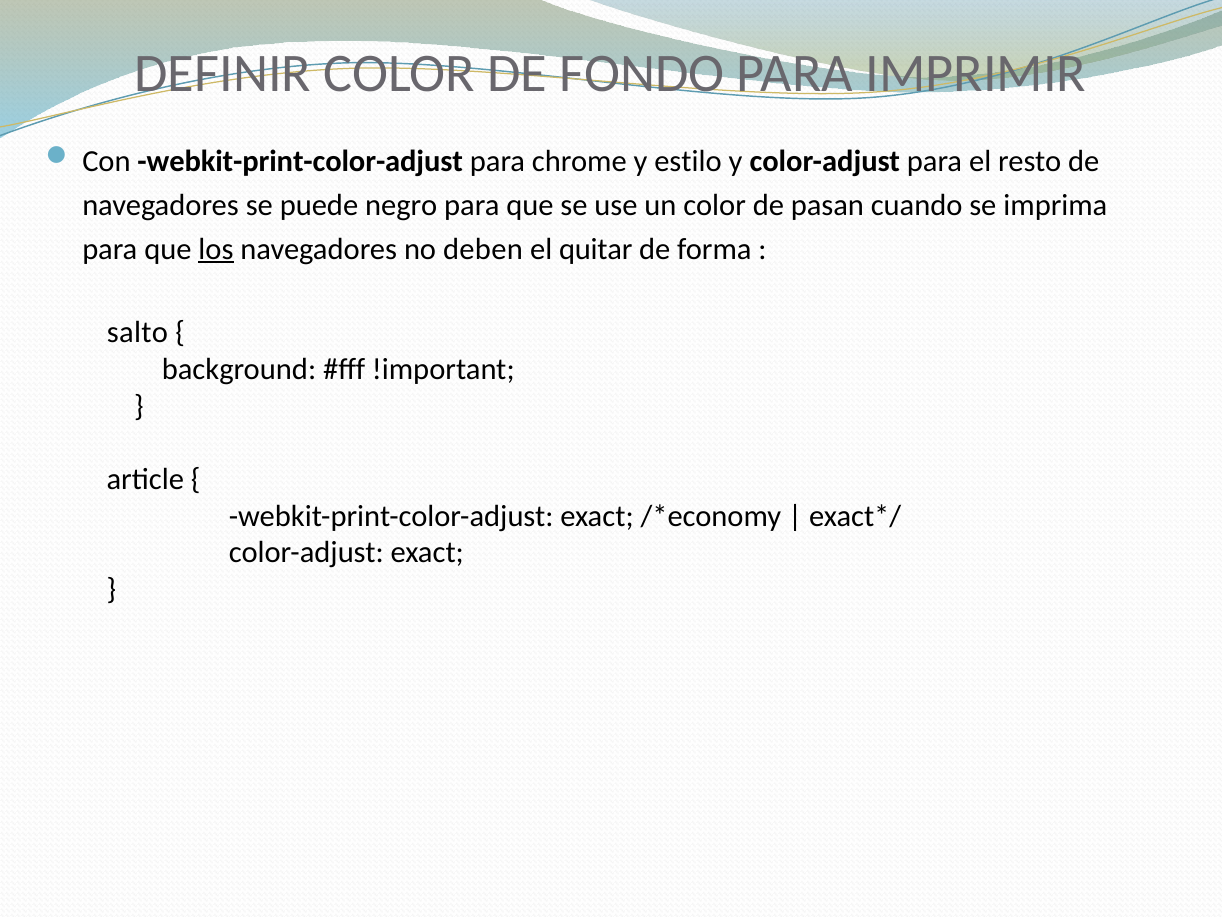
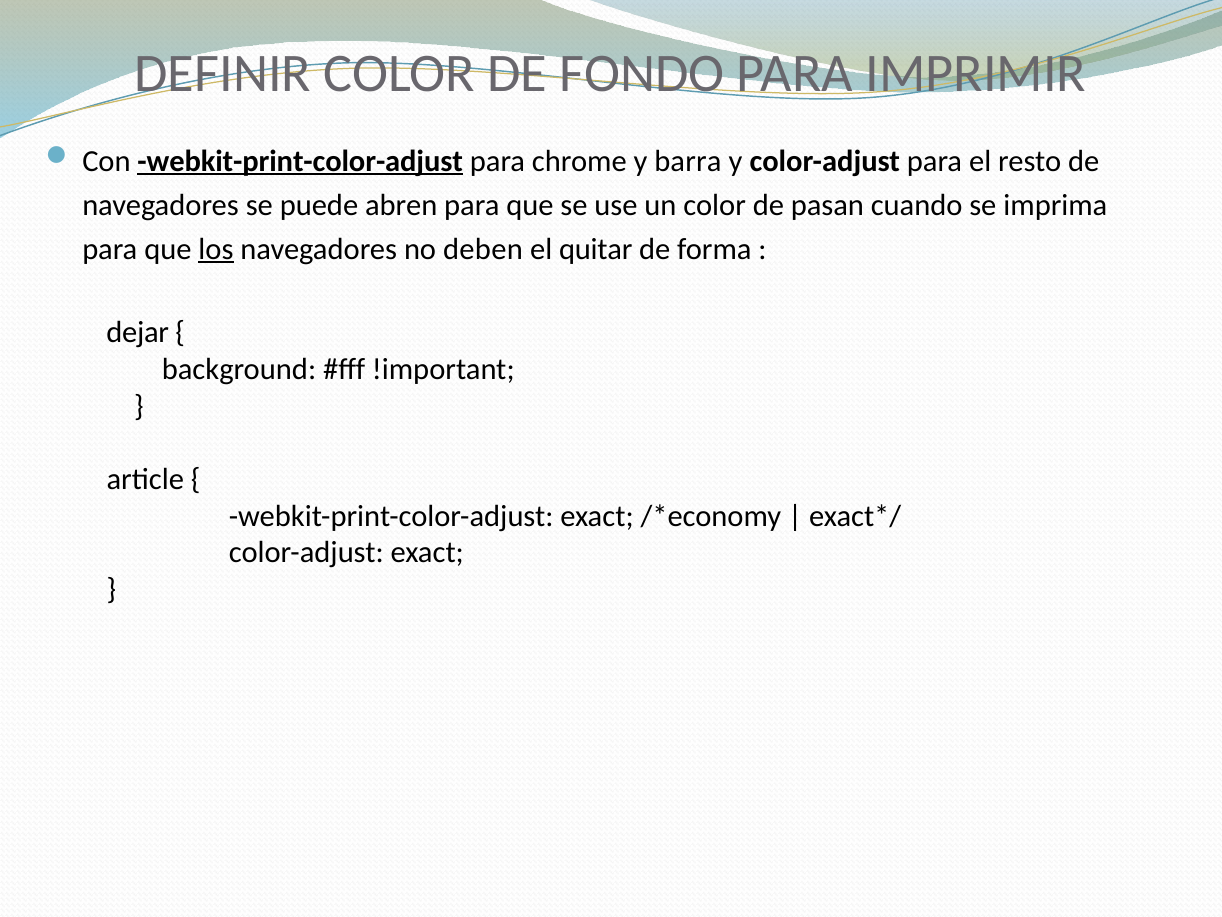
webkit-print-color-adjust at (300, 161) underline: none -> present
estilo: estilo -> barra
negro: negro -> abren
salto: salto -> dejar
